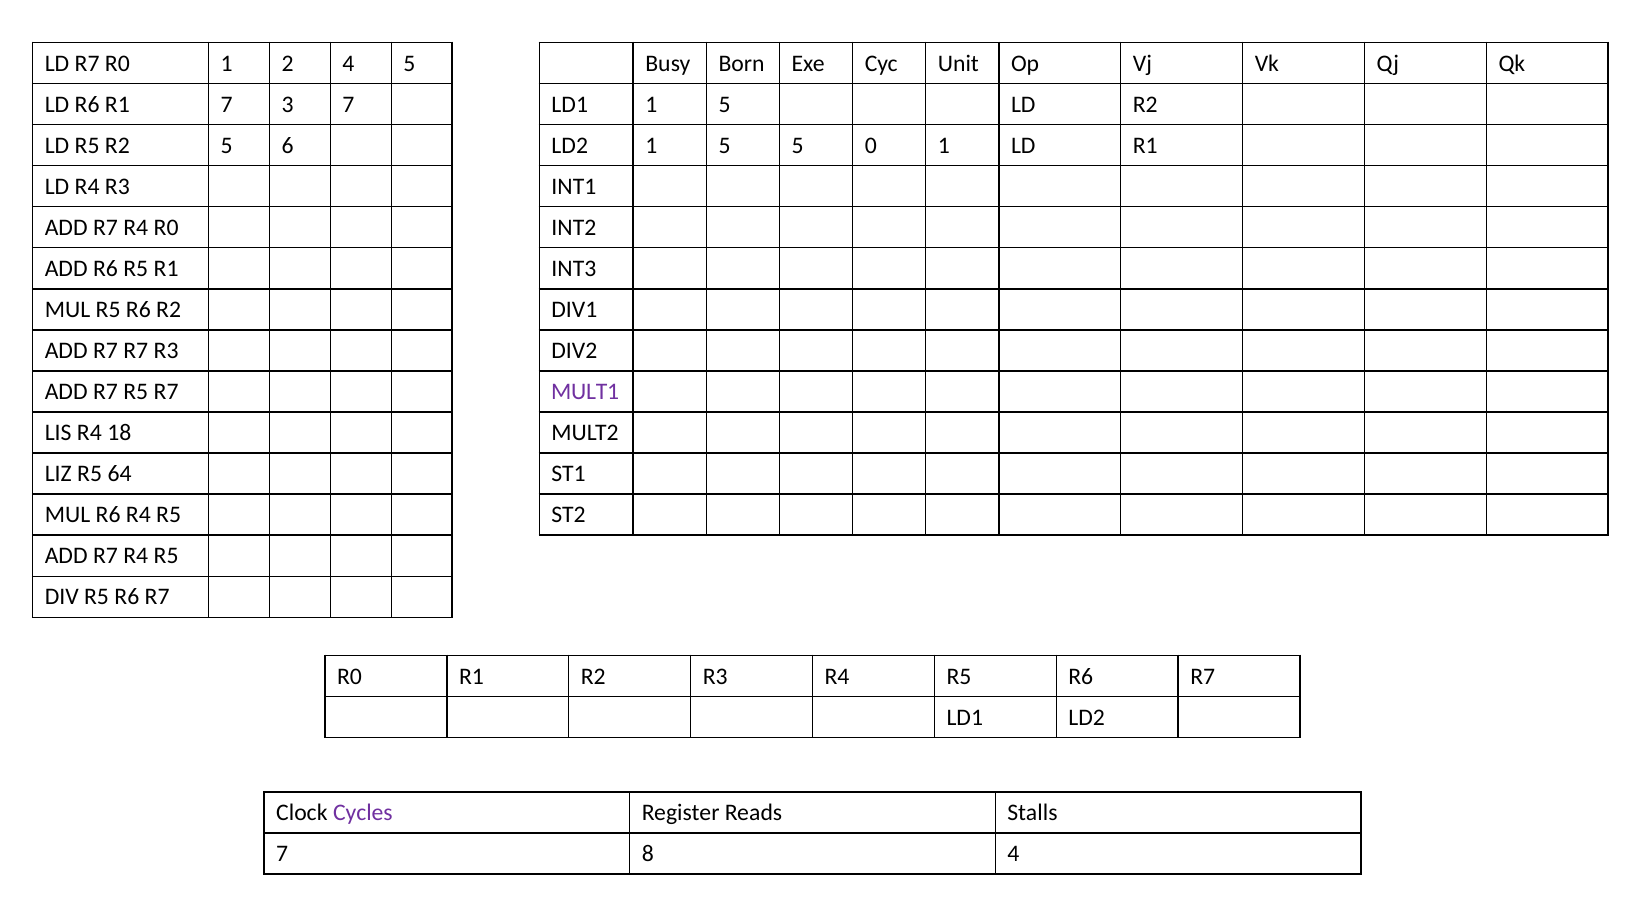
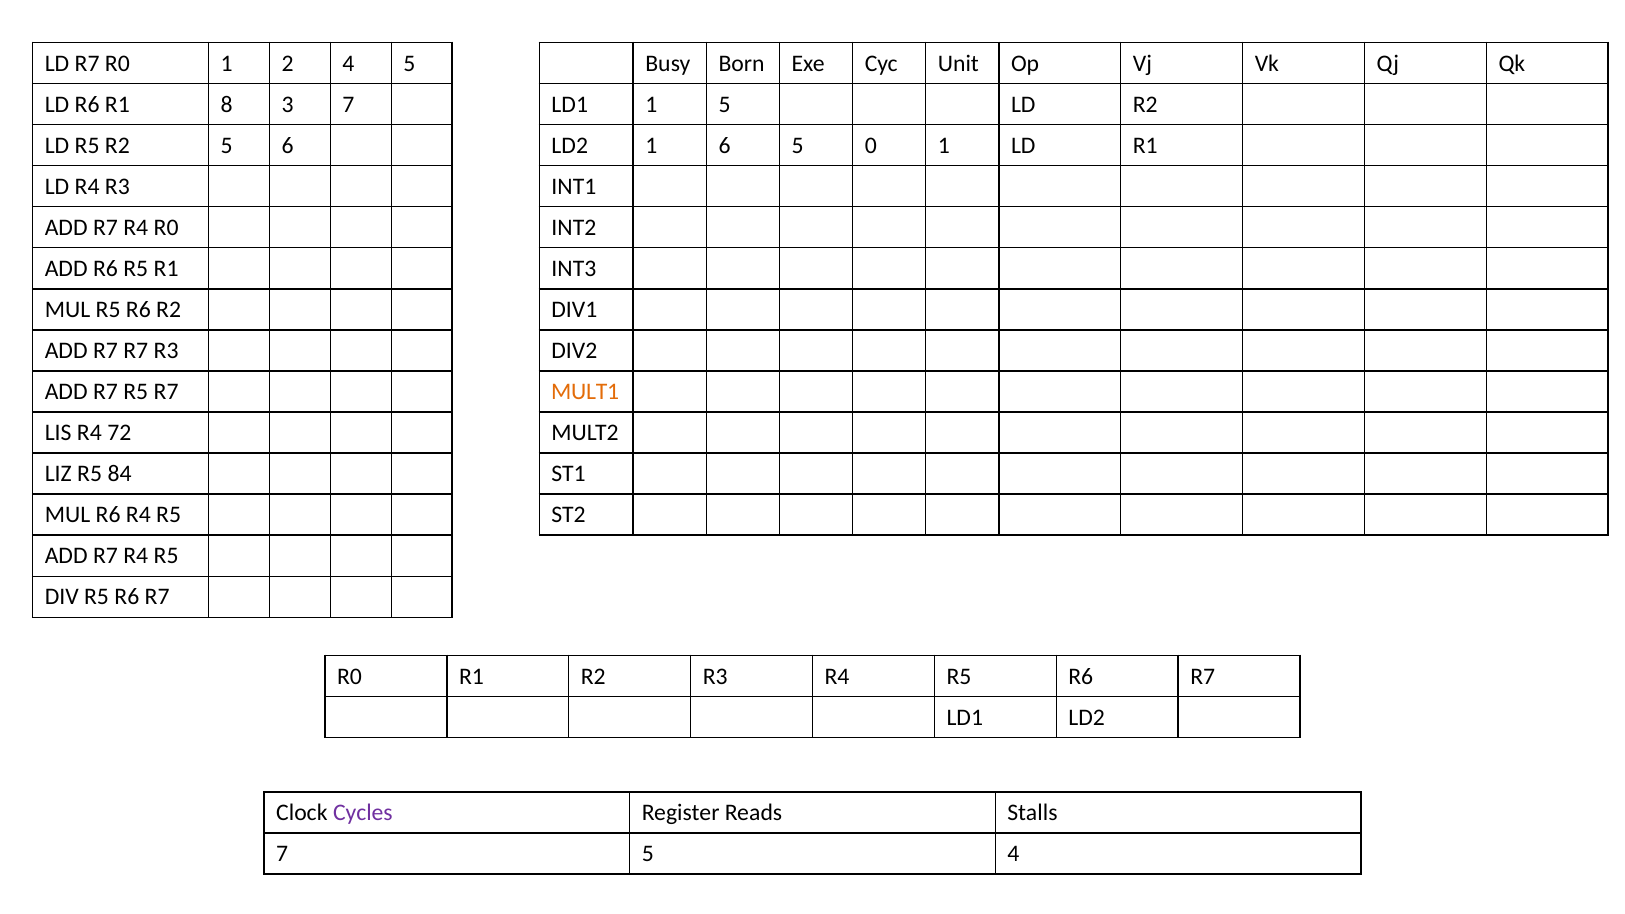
R1 7: 7 -> 8
LD2 1 5: 5 -> 6
MULT1 colour: purple -> orange
18: 18 -> 72
64: 64 -> 84
7 8: 8 -> 5
